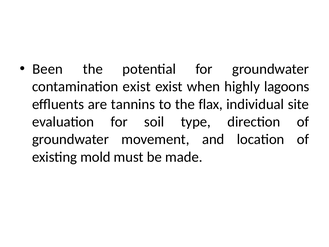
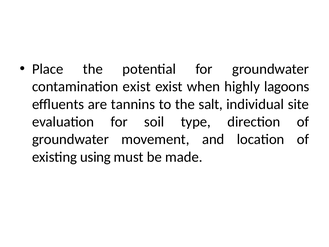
Been: Been -> Place
flax: flax -> salt
mold: mold -> using
